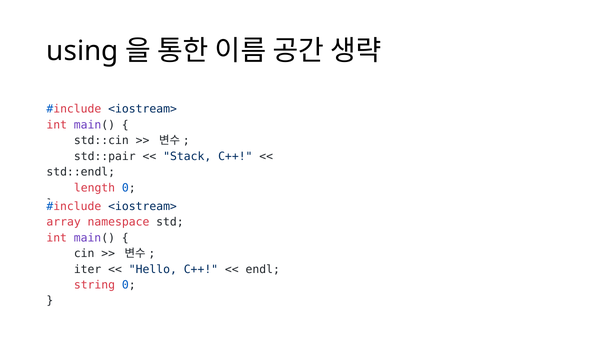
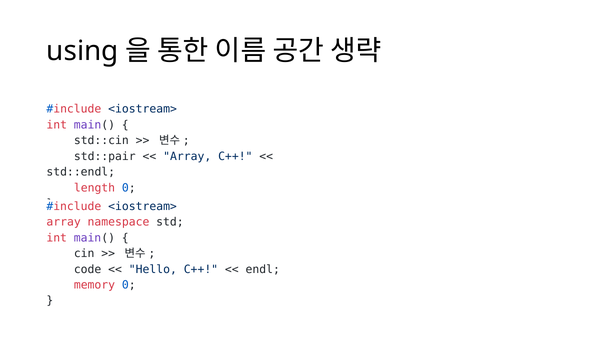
Stack at (187, 157): Stack -> Array
iter: iter -> code
string: string -> memory
